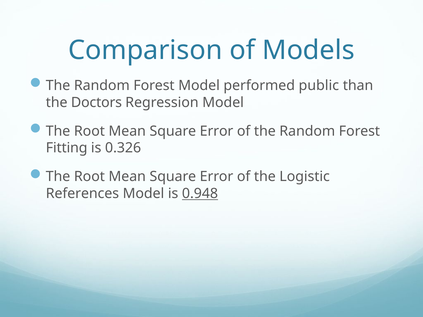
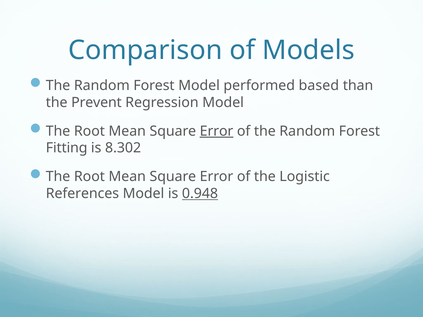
public: public -> based
Doctors: Doctors -> Prevent
Error at (217, 131) underline: none -> present
0.326: 0.326 -> 8.302
